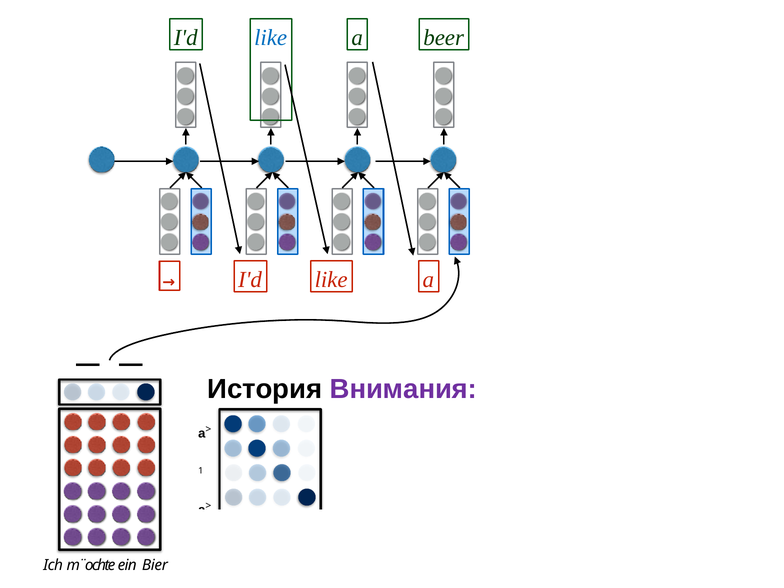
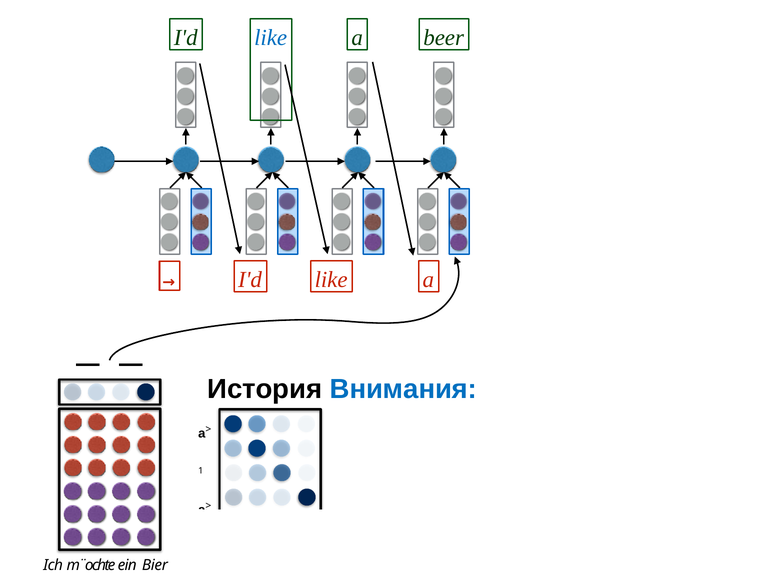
Внимания colour: purple -> blue
